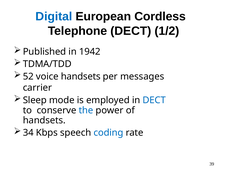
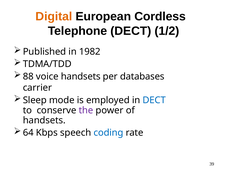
Digital colour: blue -> orange
1942: 1942 -> 1982
52: 52 -> 88
messages: messages -> databases
the colour: blue -> purple
34: 34 -> 64
